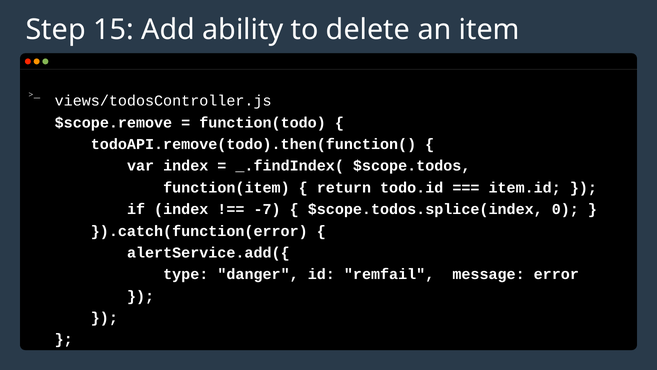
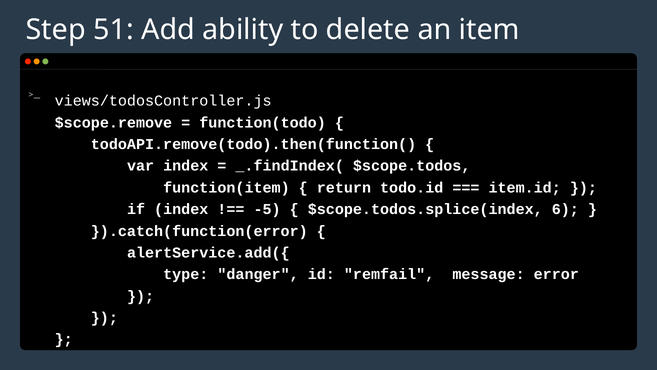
15: 15 -> 51
-7: -7 -> -5
0: 0 -> 6
